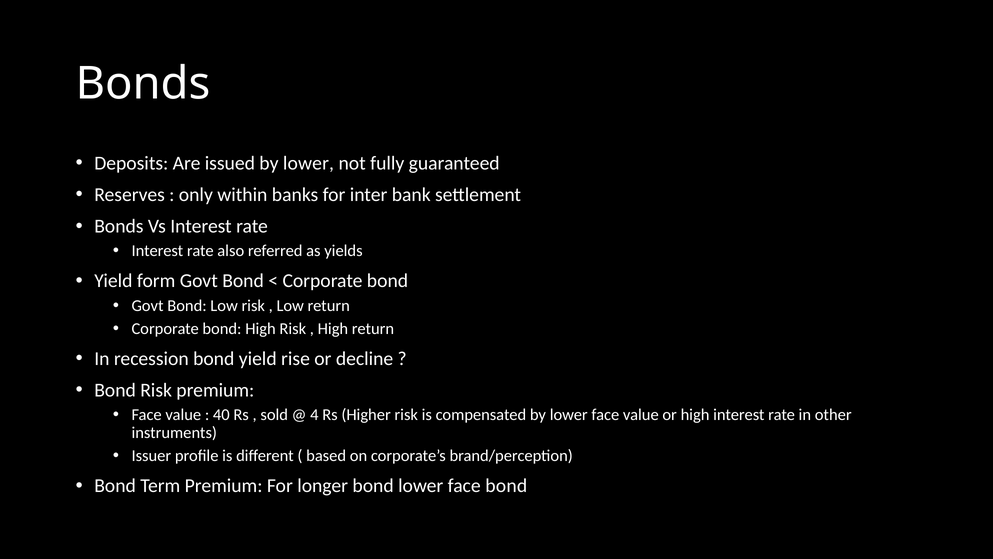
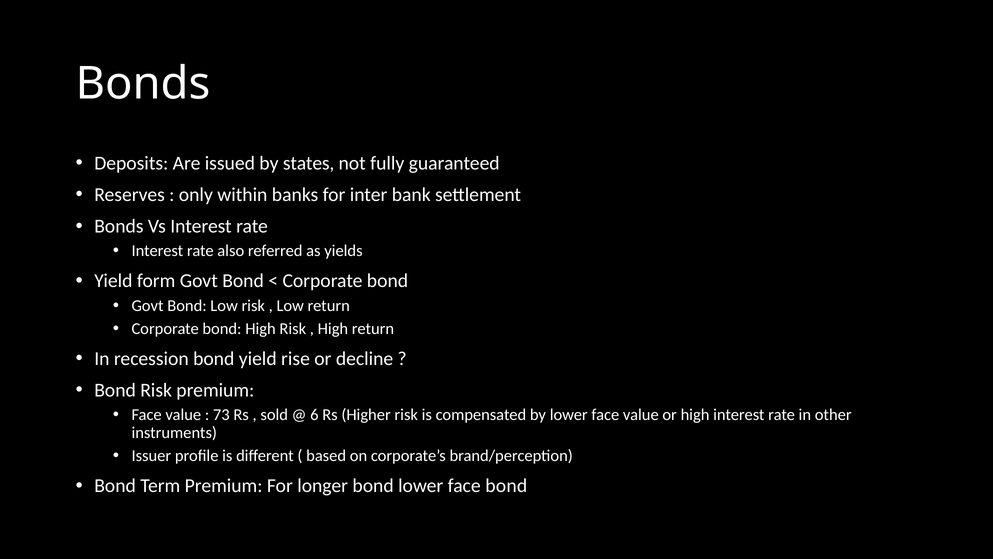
issued by lower: lower -> states
40: 40 -> 73
4: 4 -> 6
